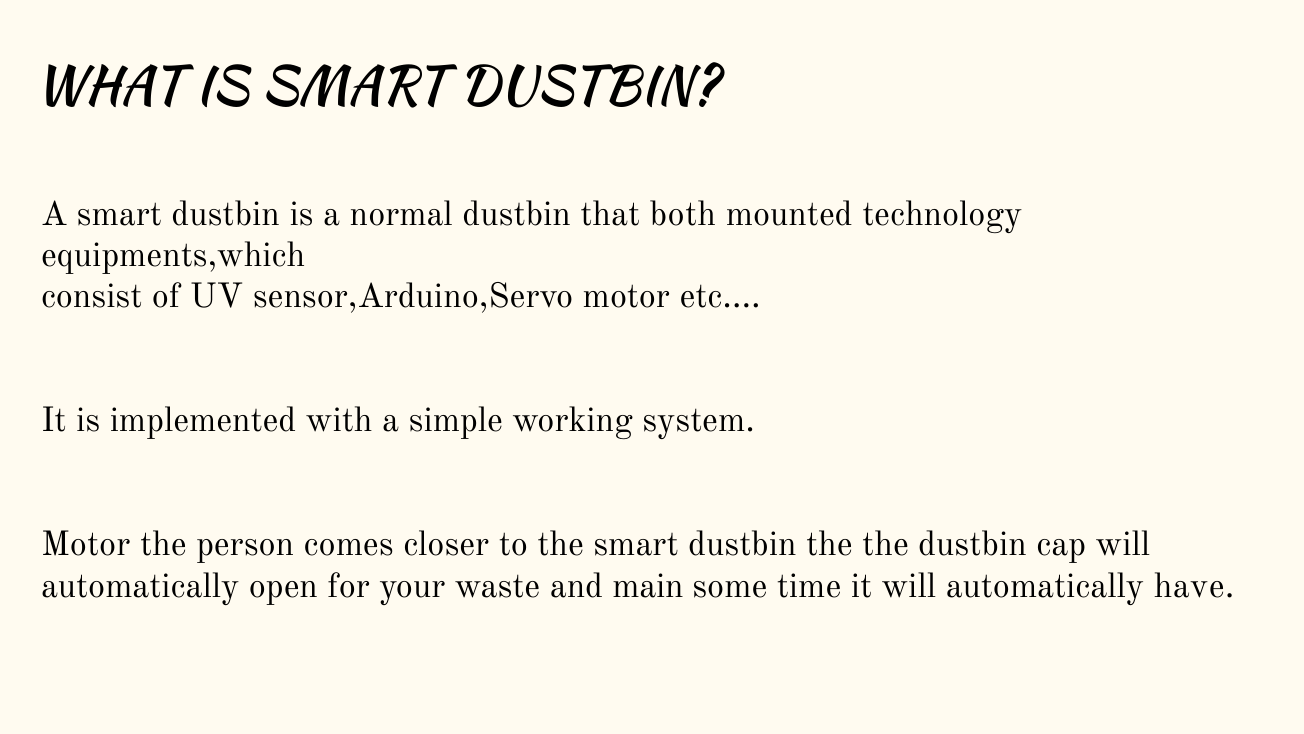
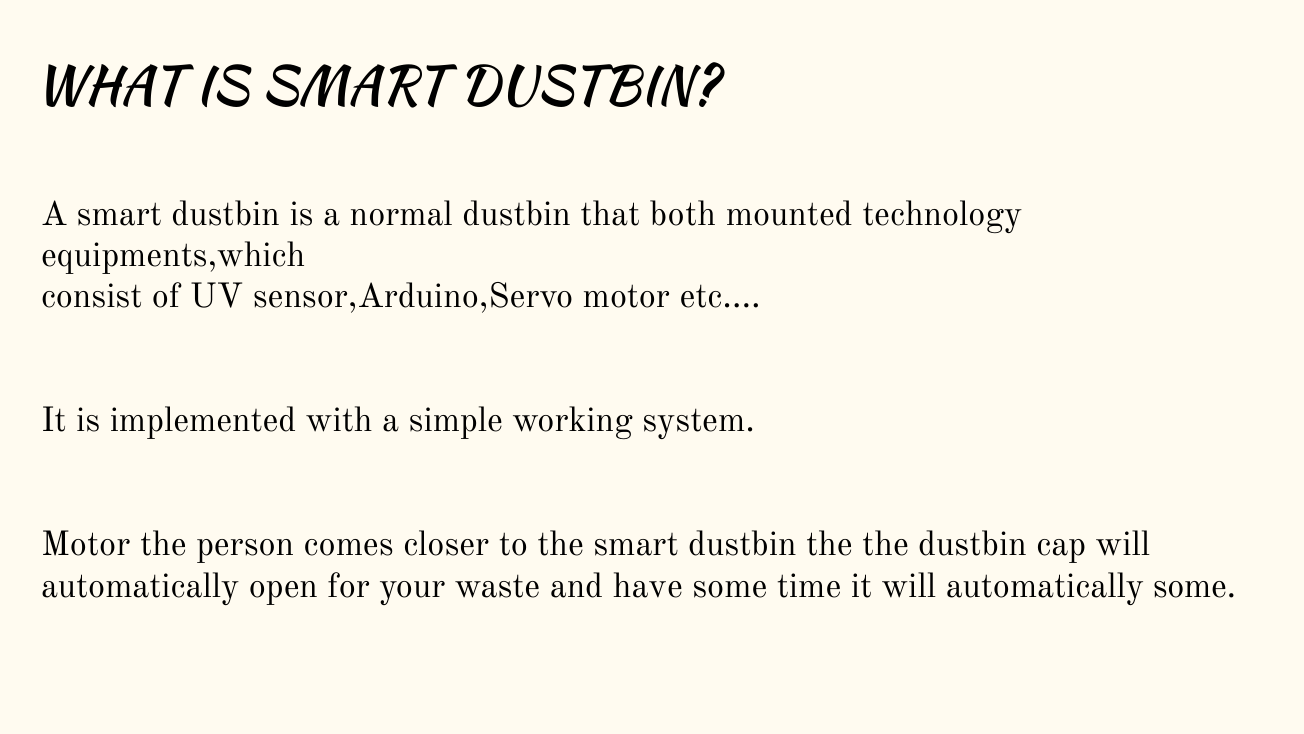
main: main -> have
automatically have: have -> some
